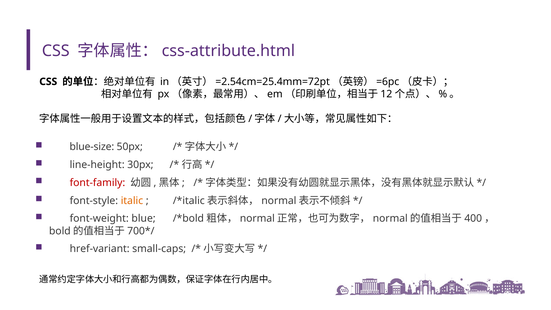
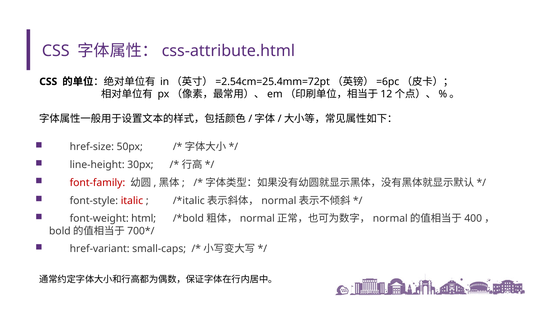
blue-size: blue-size -> href-size
italic colour: orange -> red
blue: blue -> html
